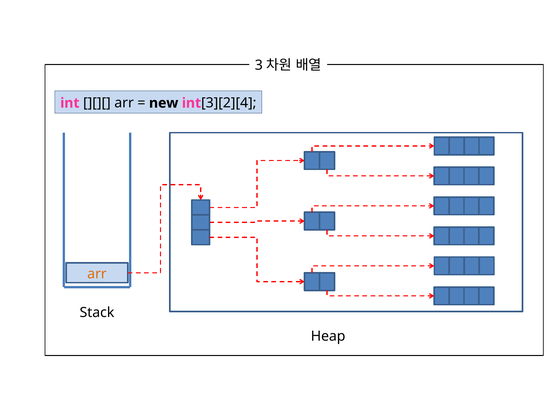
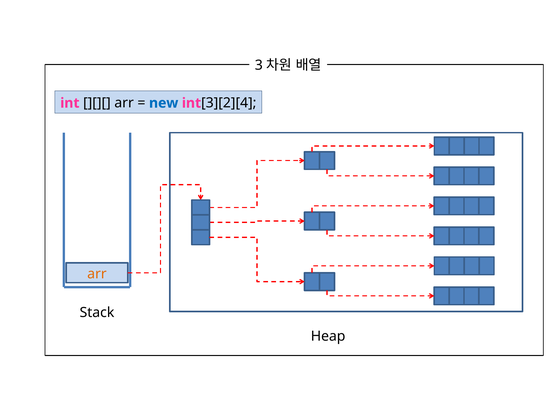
new colour: black -> blue
